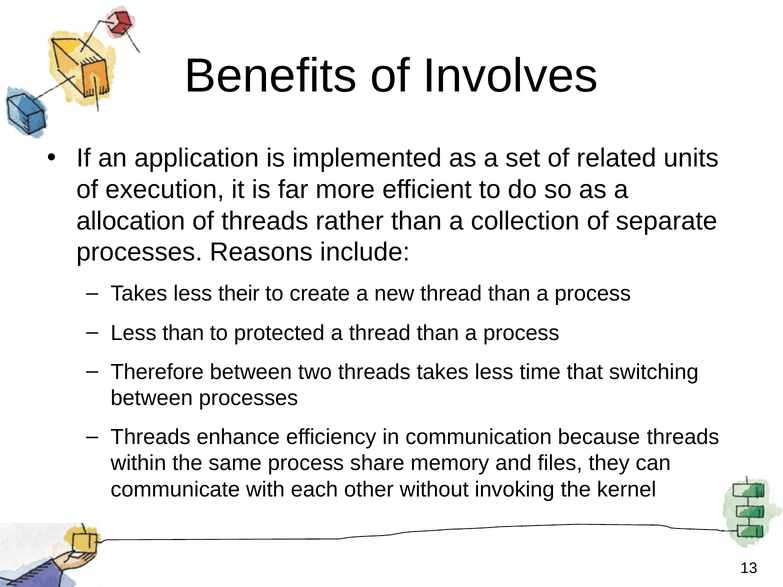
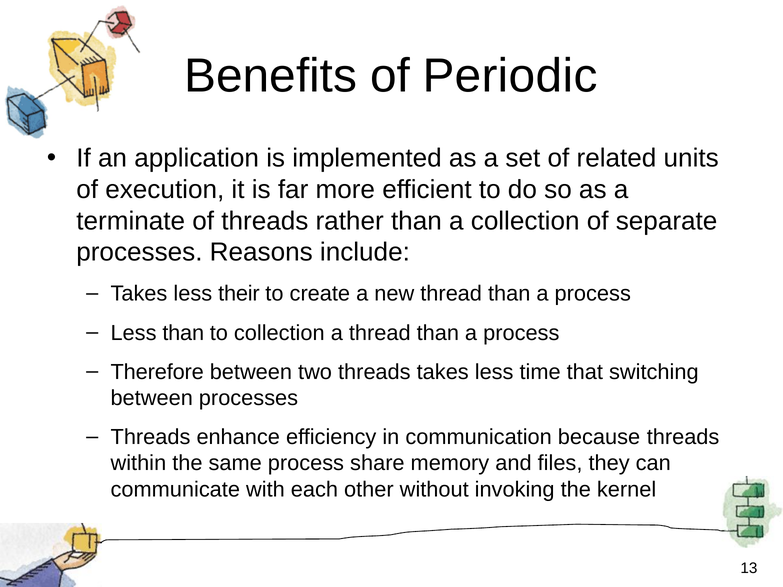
Involves: Involves -> Periodic
allocation: allocation -> terminate
to protected: protected -> collection
